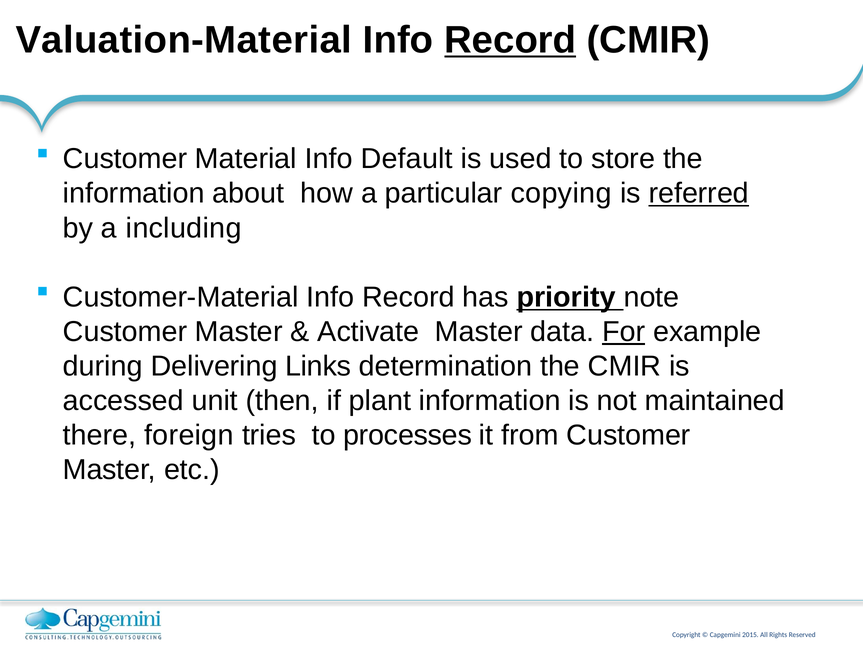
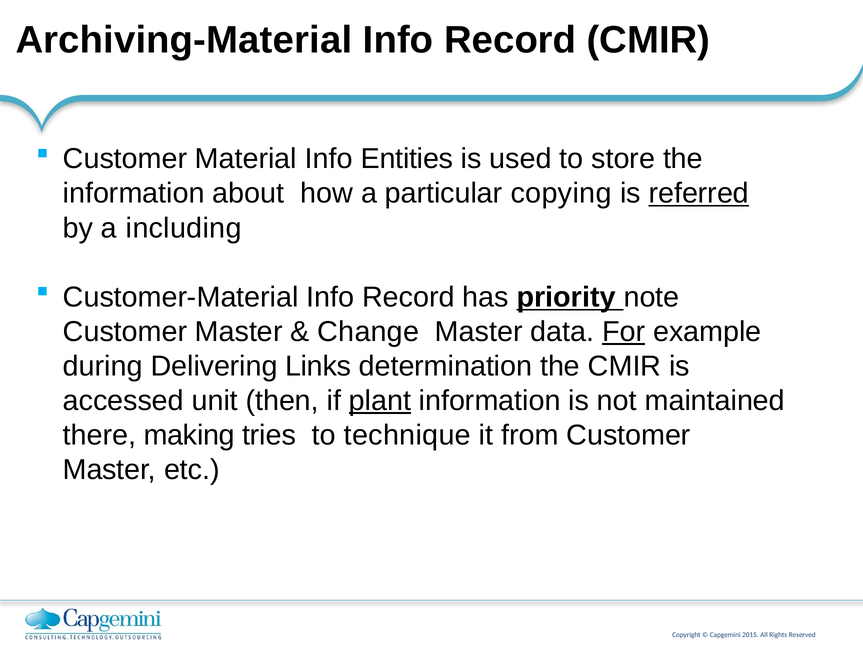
Valuation-Material: Valuation-Material -> Archiving-Material
Record at (510, 40) underline: present -> none
Default: Default -> Entities
Activate: Activate -> Change
plant underline: none -> present
foreign: foreign -> making
processes: processes -> technique
